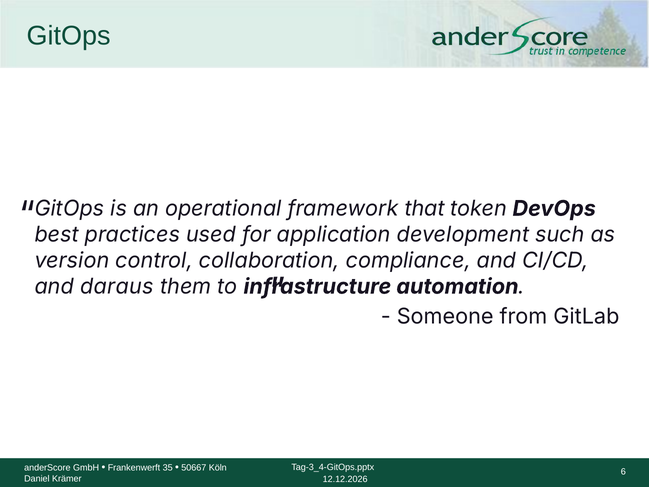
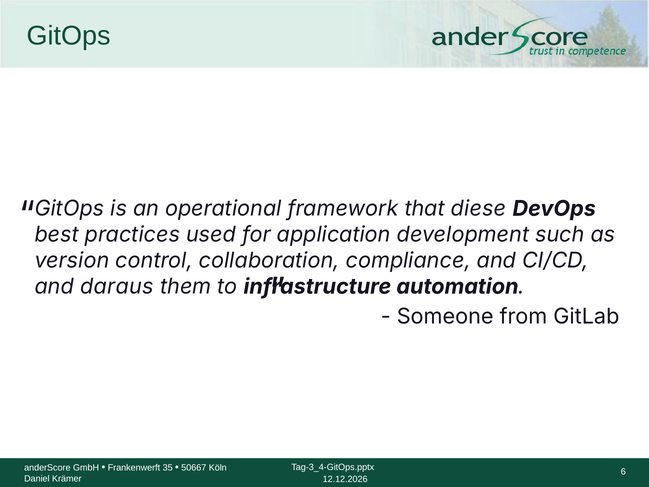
token: token -> diese
